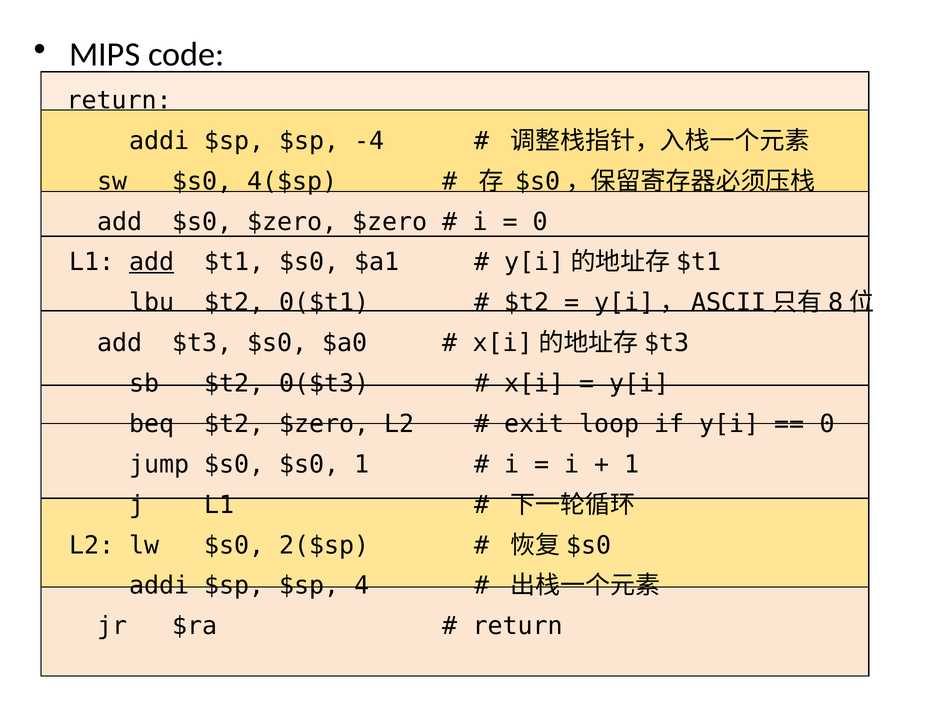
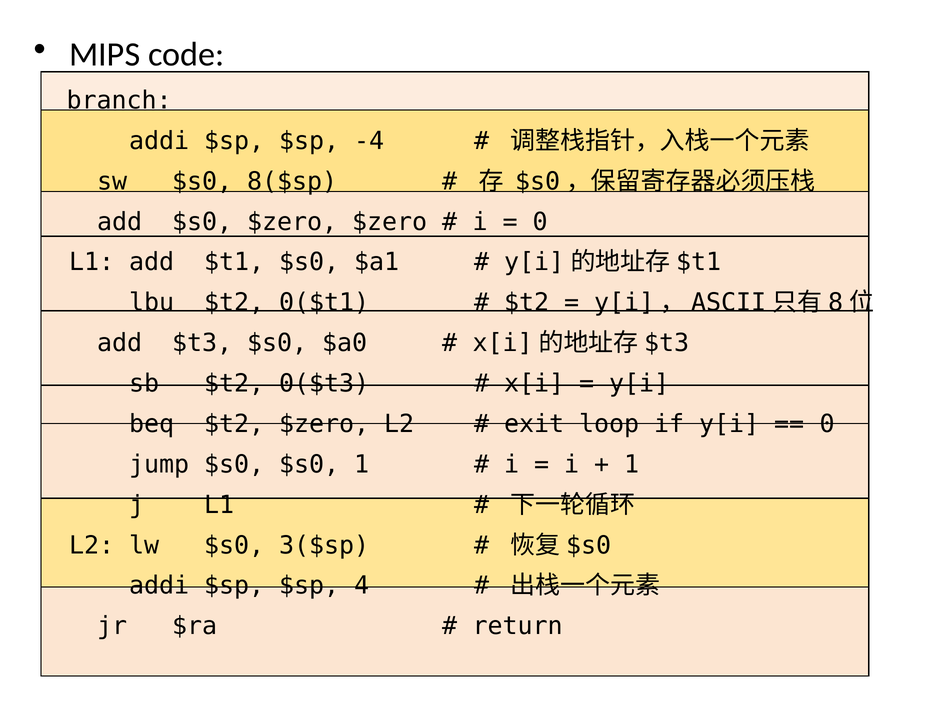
return at (119, 101): return -> branch
4($sp: 4($sp -> 8($sp
add at (152, 262) underline: present -> none
2($sp: 2($sp -> 3($sp
